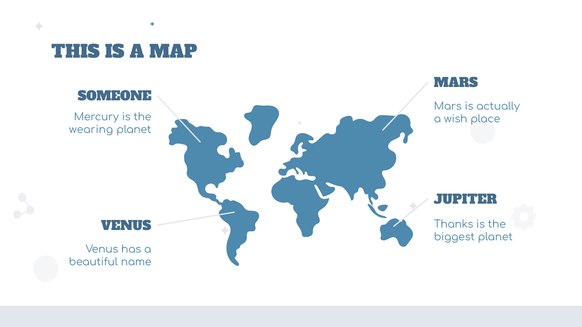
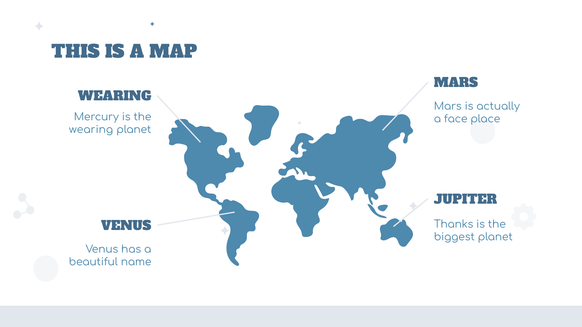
SOMEONE at (115, 96): SOMEONE -> WEARING
wish: wish -> face
